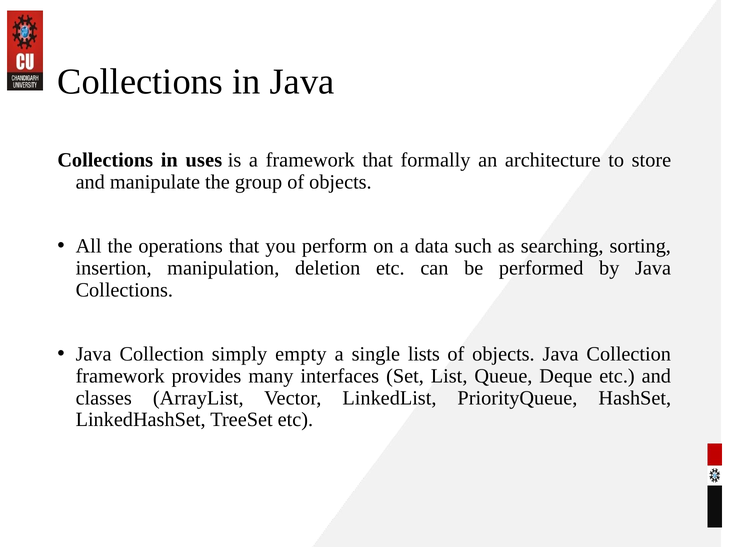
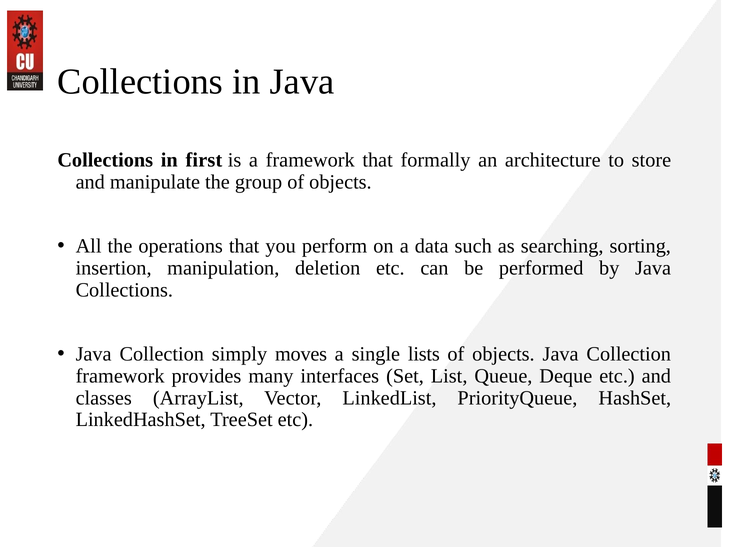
uses: uses -> first
empty: empty -> moves
